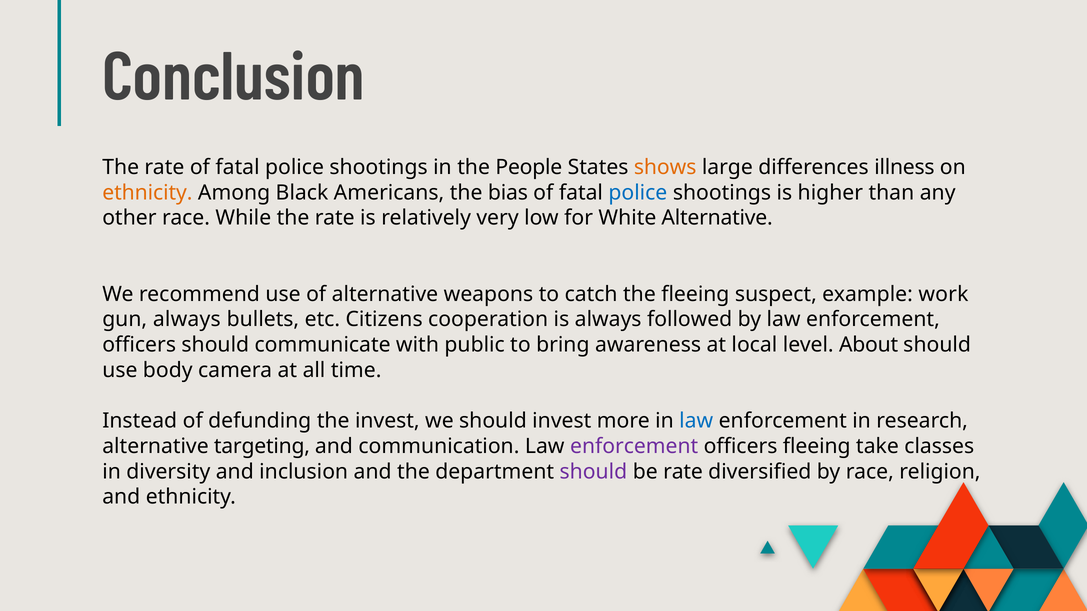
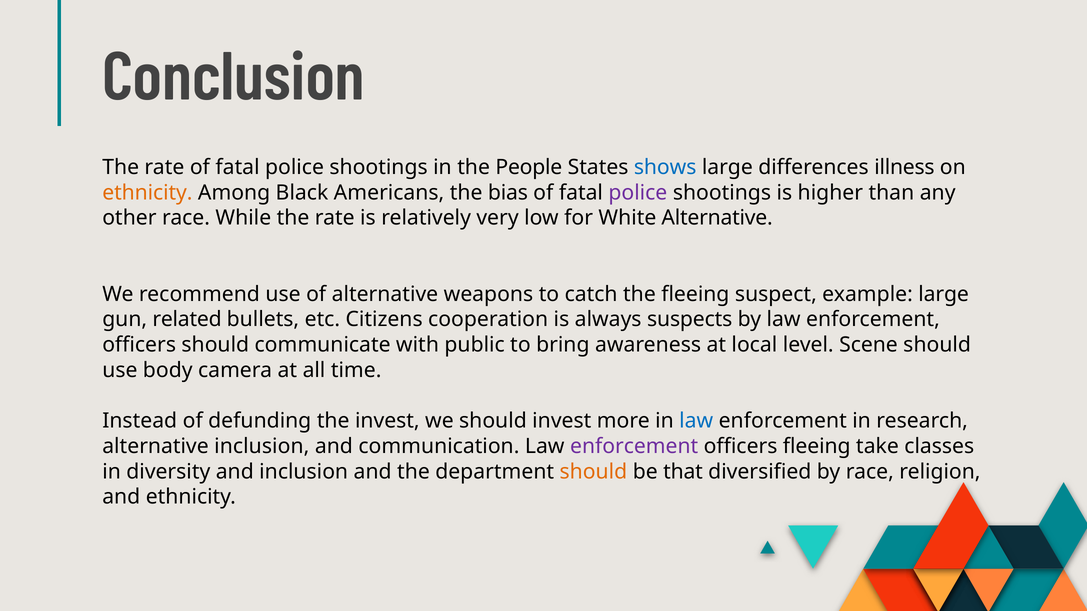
shows colour: orange -> blue
police at (638, 193) colour: blue -> purple
example work: work -> large
gun always: always -> related
followed: followed -> suspects
About: About -> Scene
alternative targeting: targeting -> inclusion
should at (593, 472) colour: purple -> orange
be rate: rate -> that
